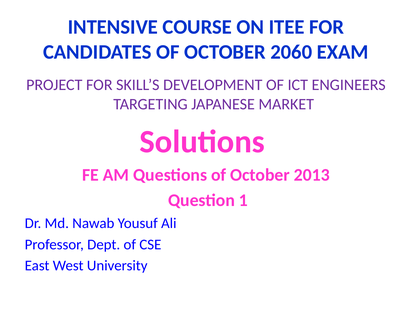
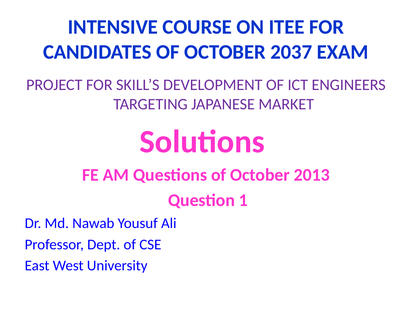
2060: 2060 -> 2037
